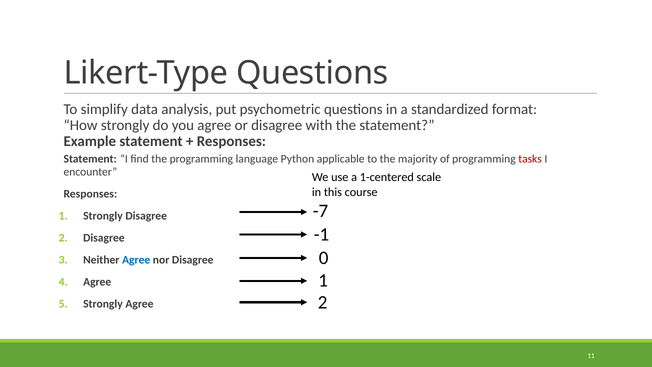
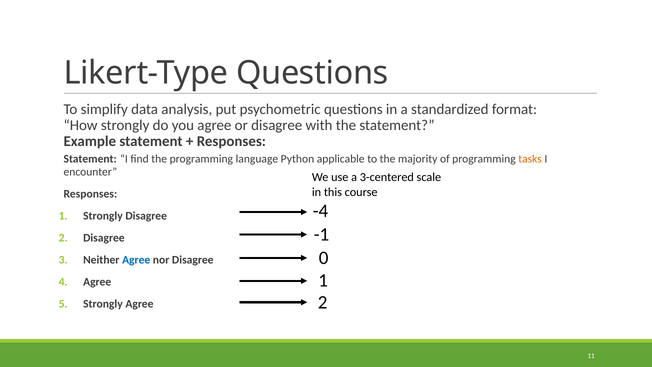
tasks colour: red -> orange
1-centered: 1-centered -> 3-centered
-7: -7 -> -4
